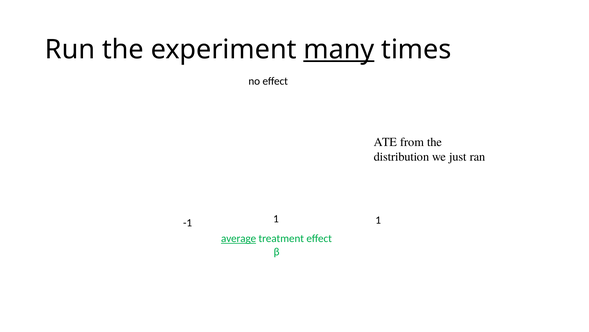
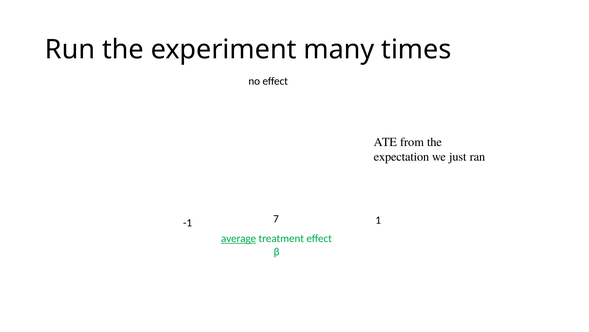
many underline: present -> none
distribution: distribution -> expectation
-1 1: 1 -> 7
